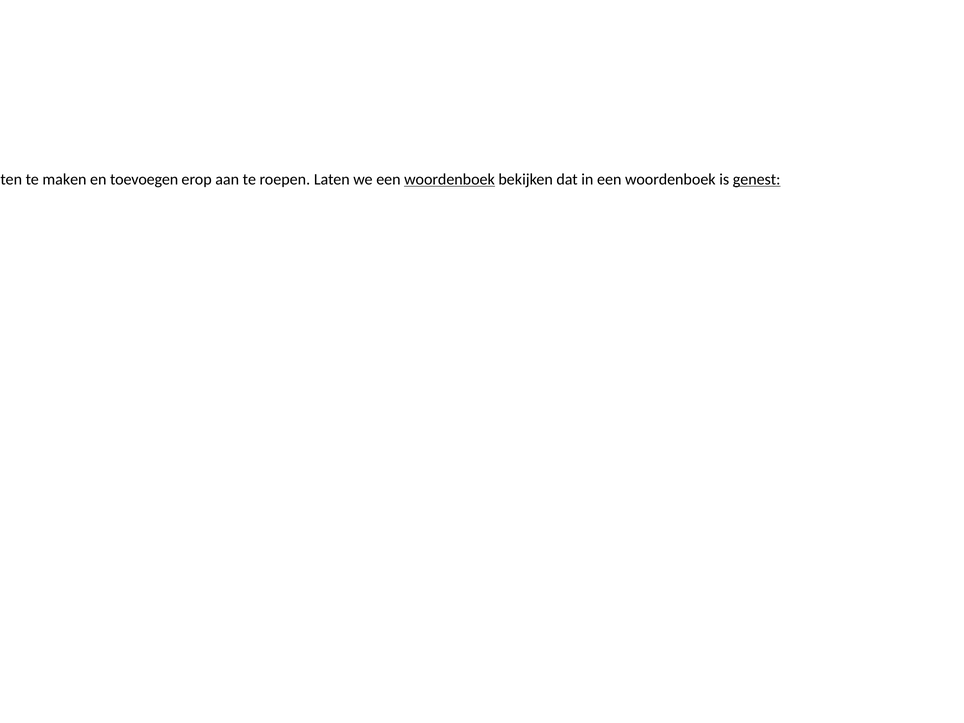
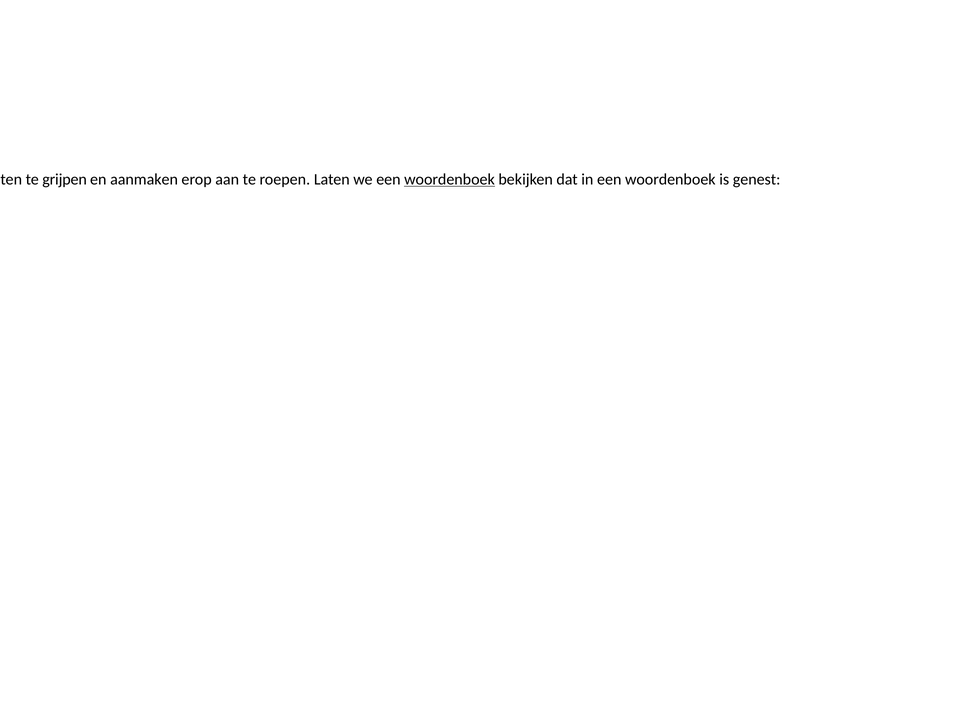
maken: maken -> grijpen
toevoegen: toevoegen -> aanmaken
genest underline: present -> none
